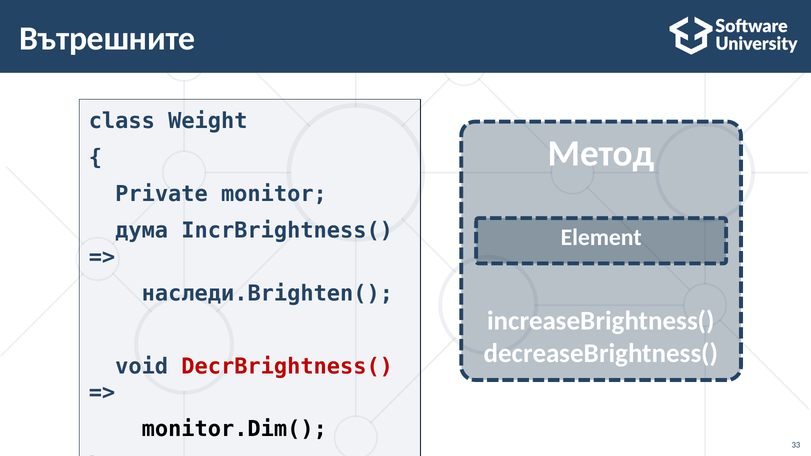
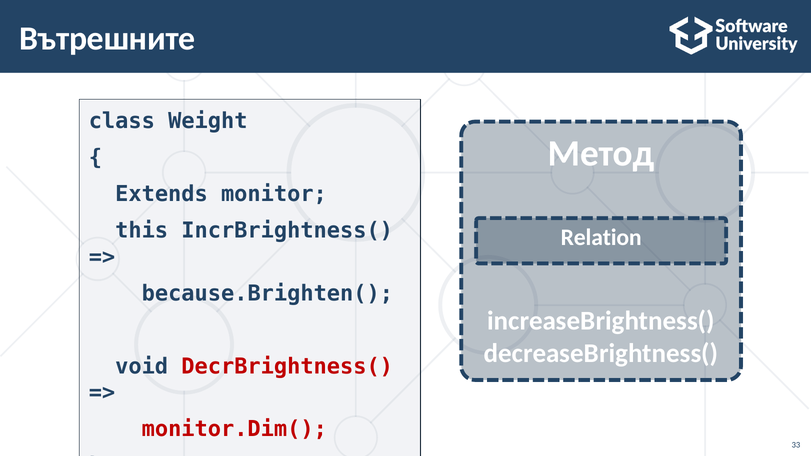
Private: Private -> Extends
дума: дума -> this
Element: Element -> Relation
наследи.Brighten(: наследи.Brighten( -> because.Brighten(
monitor.Dim( colour: black -> red
